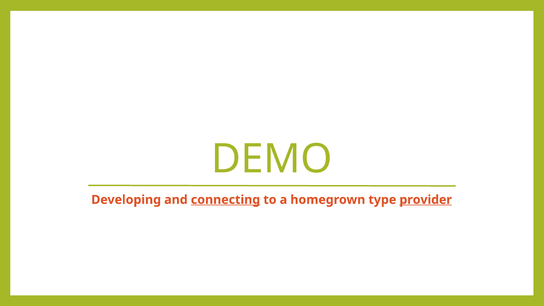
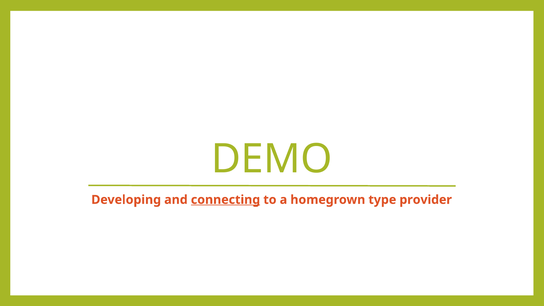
provider underline: present -> none
